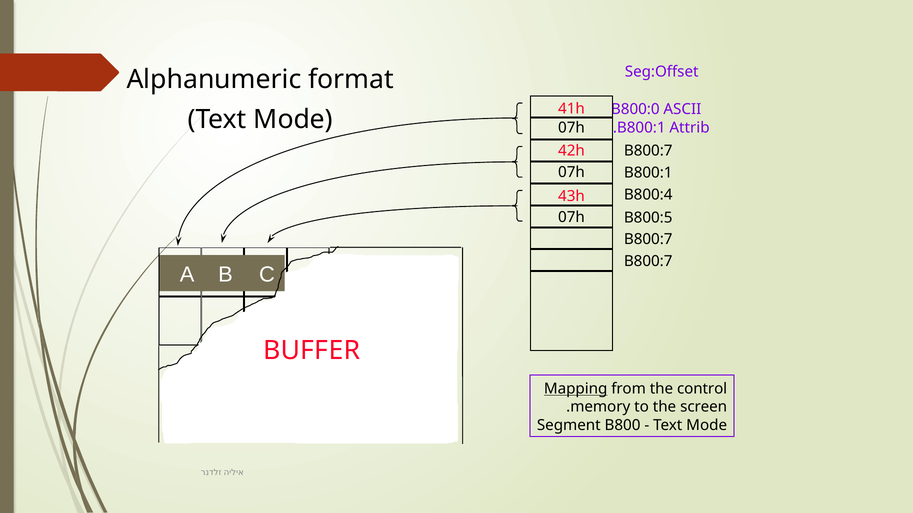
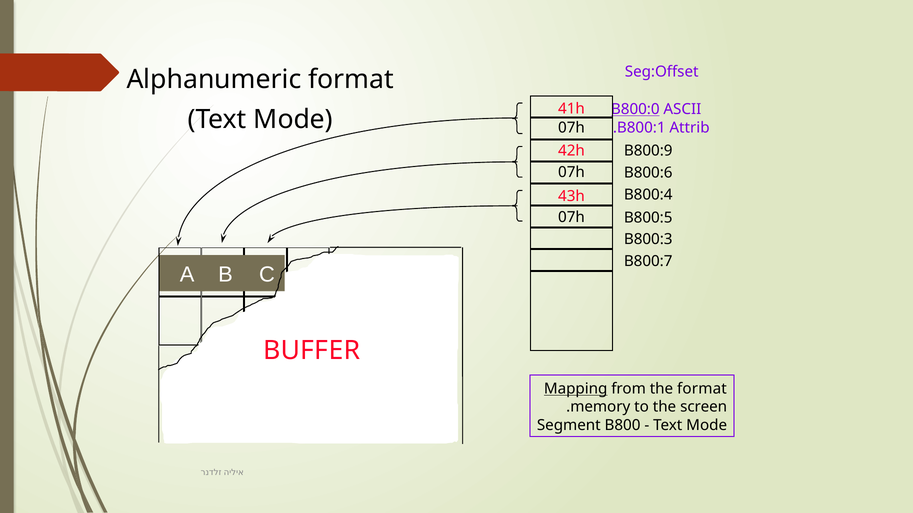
B800:0 underline: none -> present
B800:7 at (648, 151): B800:7 -> B800:9
B800:1 at (648, 173): B800:1 -> B800:6
B800:7 at (648, 240): B800:7 -> B800:3
the control: control -> format
